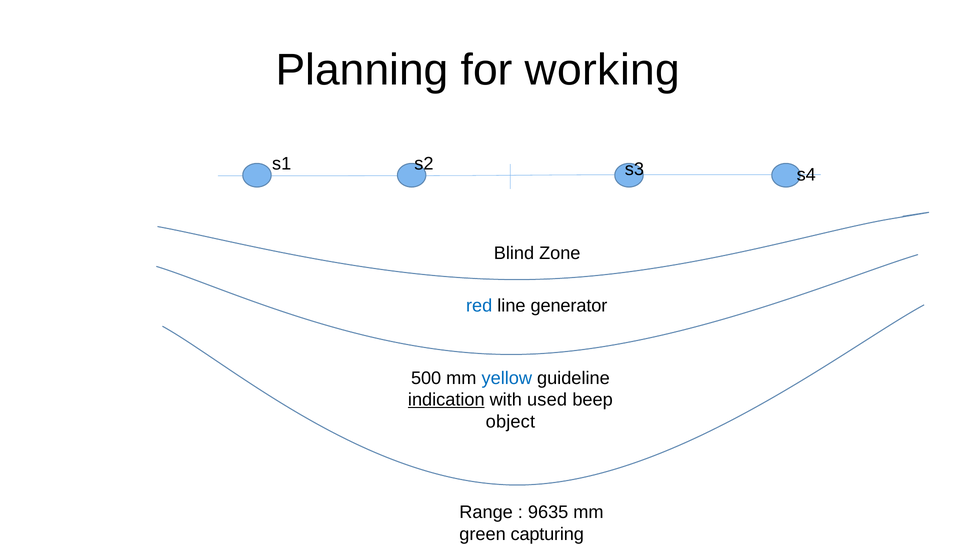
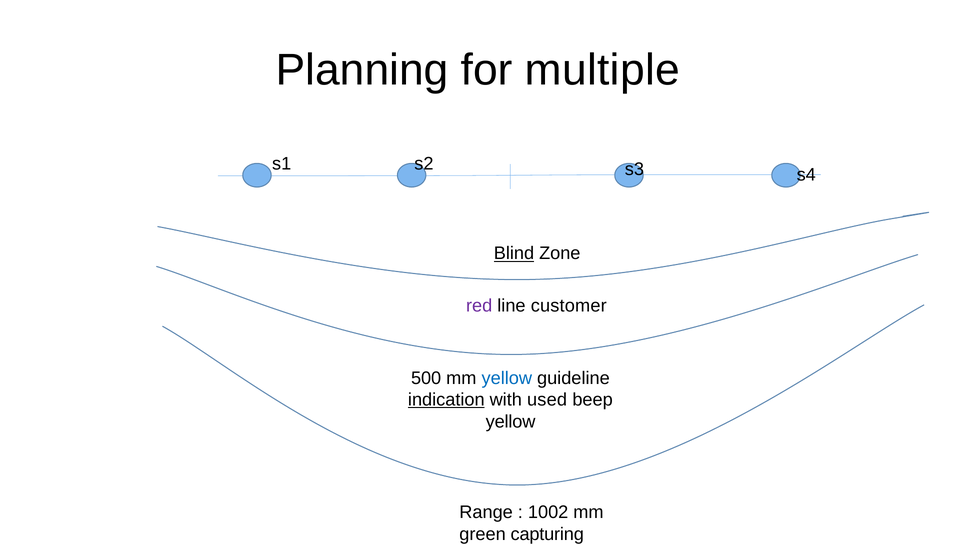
working: working -> multiple
Blind underline: none -> present
red colour: blue -> purple
generator: generator -> customer
object at (510, 422): object -> yellow
9635: 9635 -> 1002
